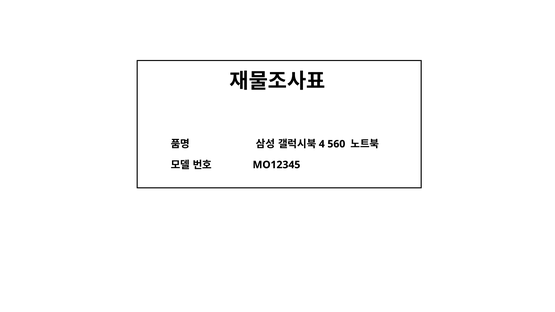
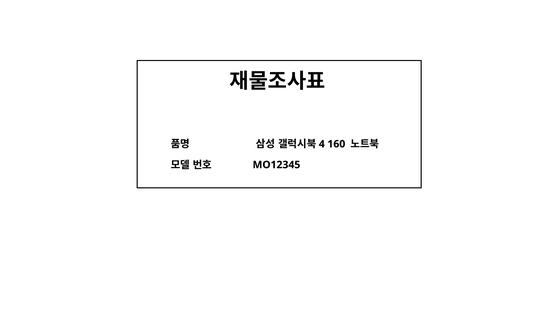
560: 560 -> 160
